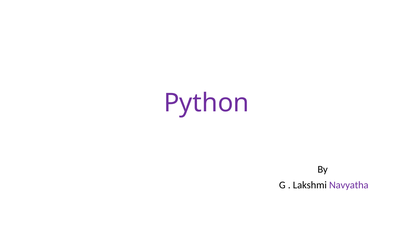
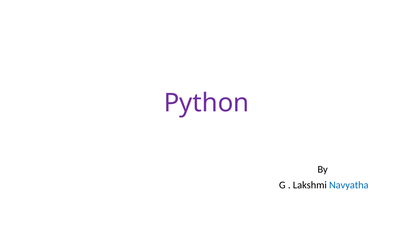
Navyatha colour: purple -> blue
